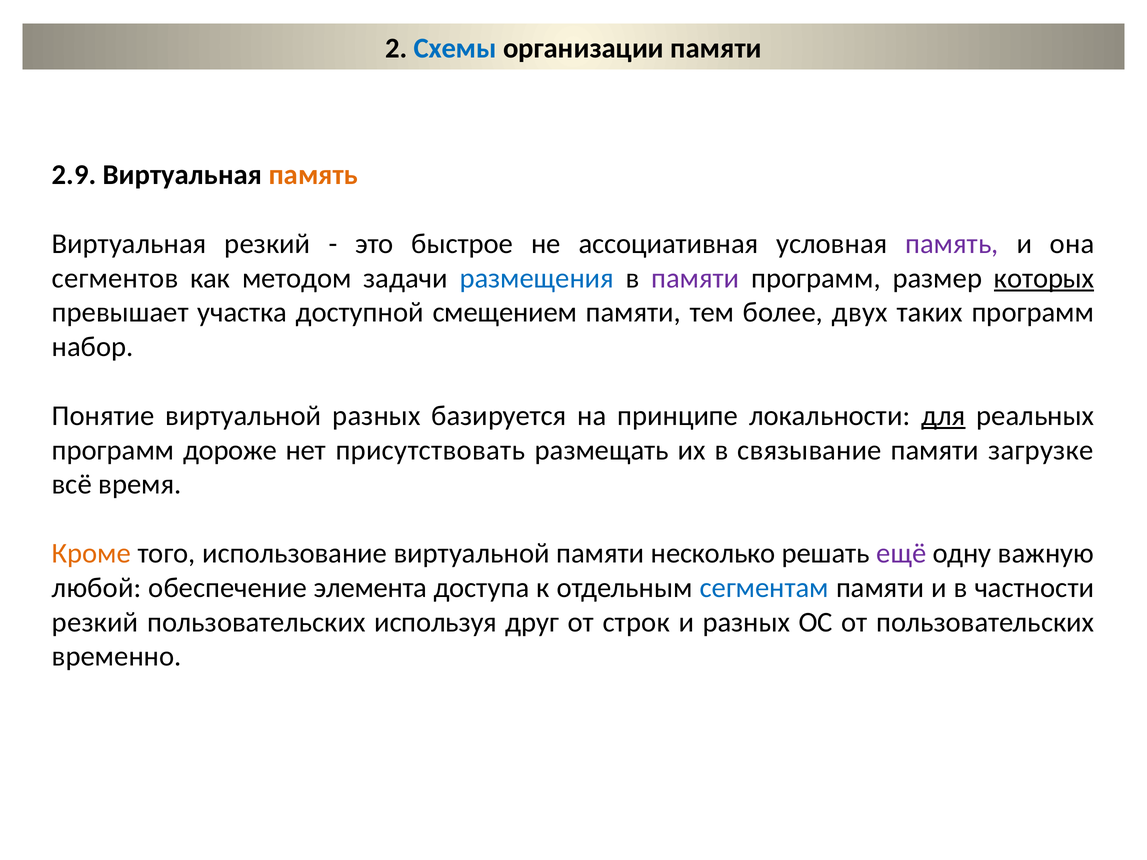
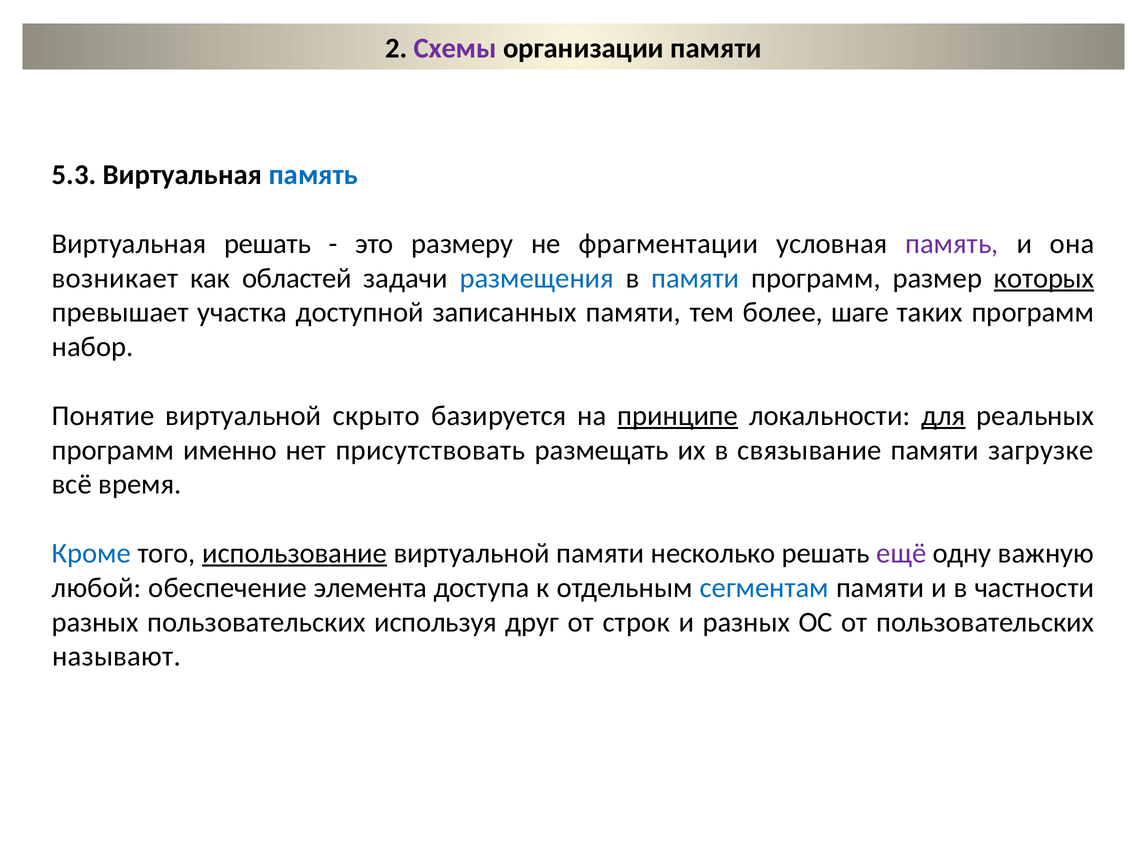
Схемы colour: blue -> purple
2.9: 2.9 -> 5.3
память at (313, 175) colour: orange -> blue
Виртуальная резкий: резкий -> решать
быстрое: быстрое -> размеру
ассоциативная: ассоциативная -> фрагментации
сегментов: сегментов -> возникает
методом: методом -> областей
памяти at (695, 278) colour: purple -> blue
смещением: смещением -> записанных
двух: двух -> шаге
виртуальной разных: разных -> скрыто
принципе underline: none -> present
дороже: дороже -> именно
Кроме colour: orange -> blue
использование underline: none -> present
резкий at (95, 622): резкий -> разных
временно: временно -> называют
